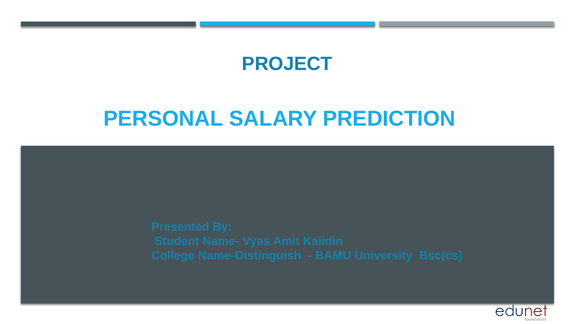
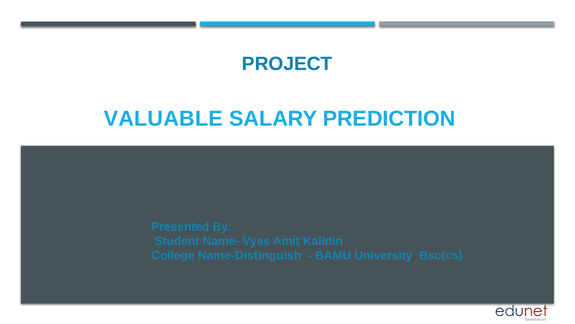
PERSONAL: PERSONAL -> VALUABLE
